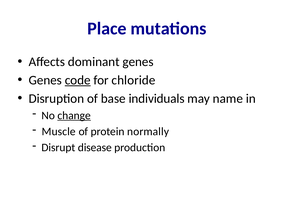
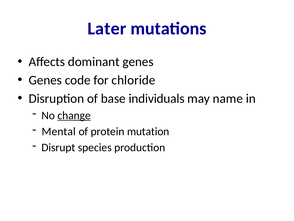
Place: Place -> Later
code underline: present -> none
Muscle: Muscle -> Mental
normally: normally -> mutation
disease: disease -> species
